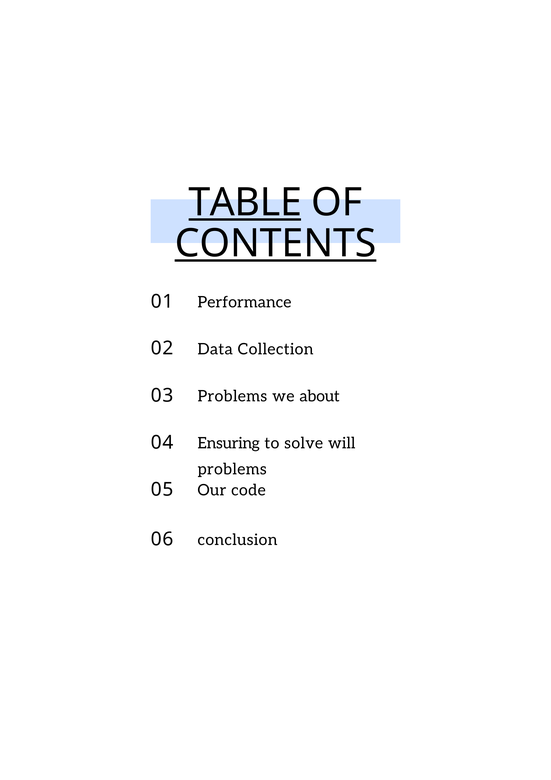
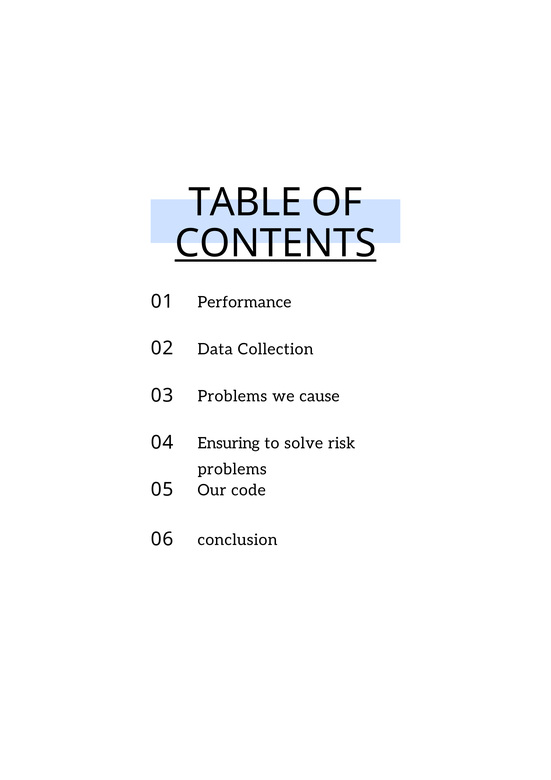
TABLE underline: present -> none
about: about -> cause
will: will -> risk
